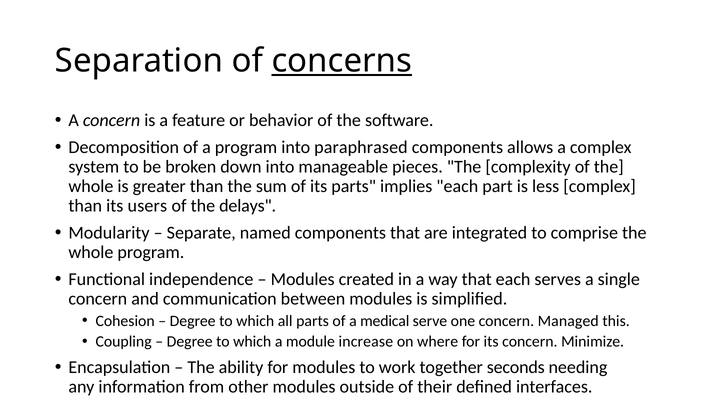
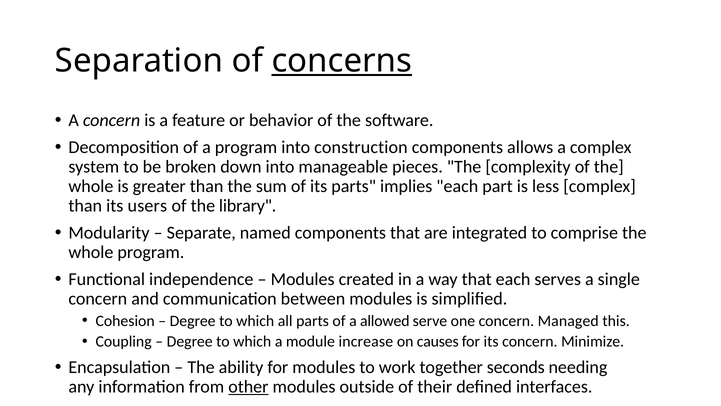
paraphrased: paraphrased -> construction
delays: delays -> library
medical: medical -> allowed
where: where -> causes
other underline: none -> present
